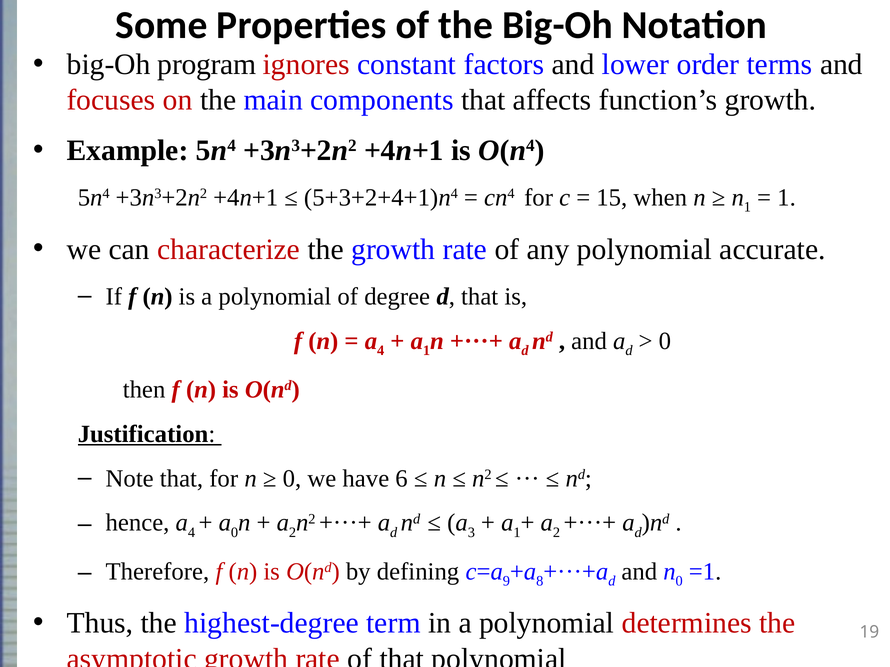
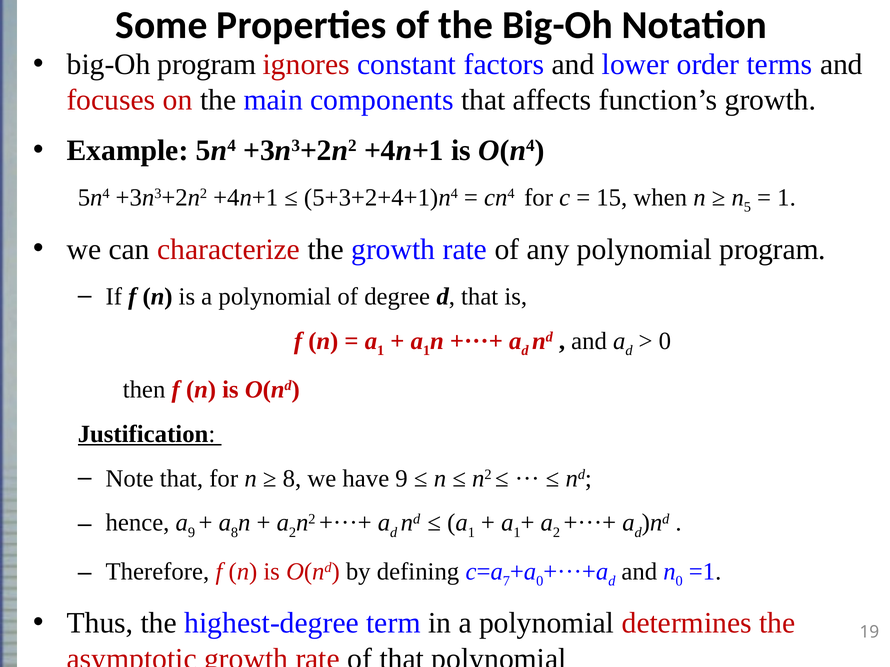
n 1: 1 -> 5
polynomial accurate: accurate -> program
4 at (381, 351): 4 -> 1
0 at (292, 479): 0 -> 8
have 6: 6 -> 9
hence a 4: 4 -> 9
a 0: 0 -> 8
3 at (471, 533): 3 -> 1
9: 9 -> 7
8 at (540, 581): 8 -> 0
